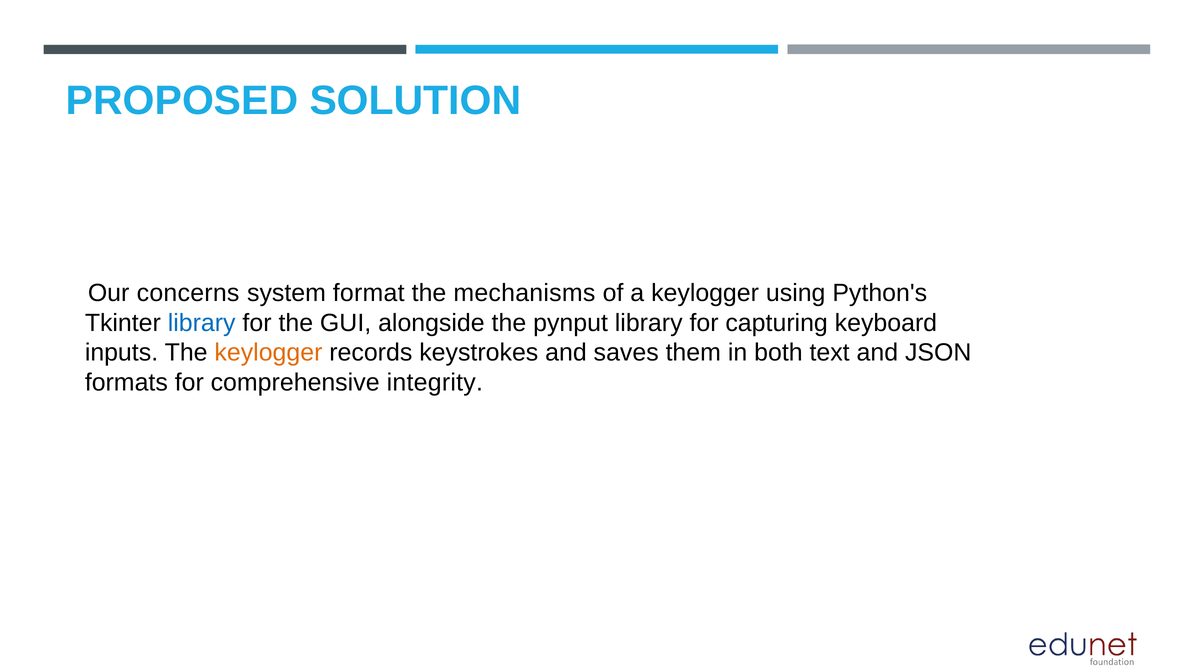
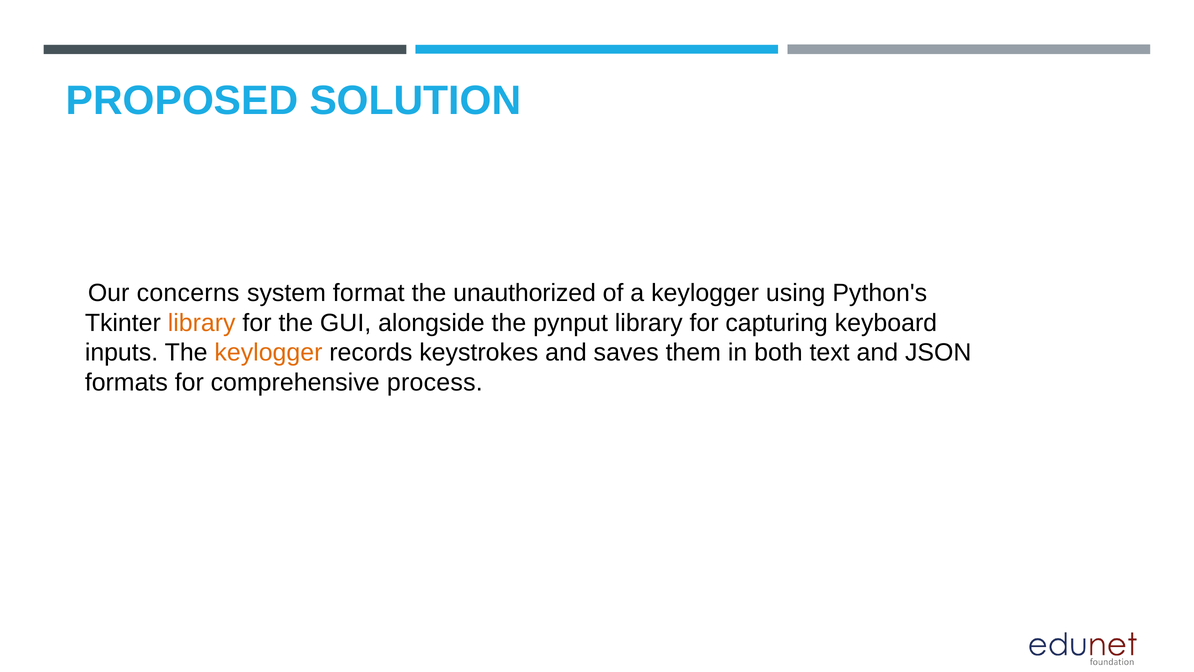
mechanisms: mechanisms -> unauthorized
library at (202, 323) colour: blue -> orange
integrity: integrity -> process
